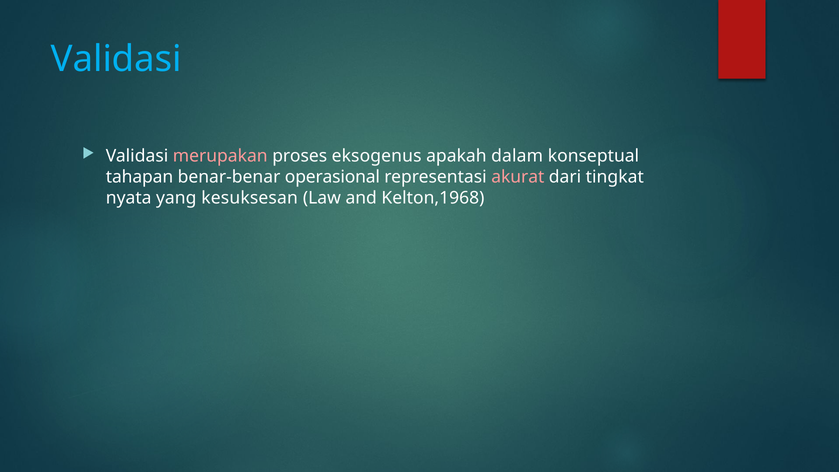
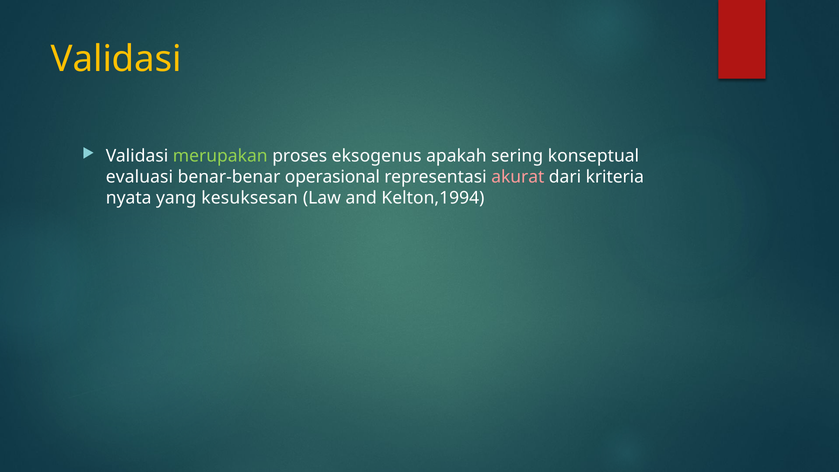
Validasi at (116, 59) colour: light blue -> yellow
merupakan colour: pink -> light green
dalam: dalam -> sering
tahapan: tahapan -> evaluasi
tingkat: tingkat -> kriteria
Kelton,1968: Kelton,1968 -> Kelton,1994
